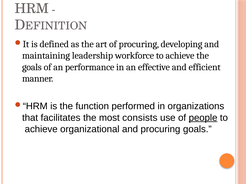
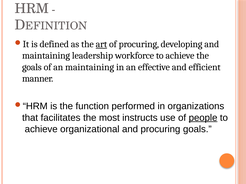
art underline: none -> present
an performance: performance -> maintaining
consists: consists -> instructs
